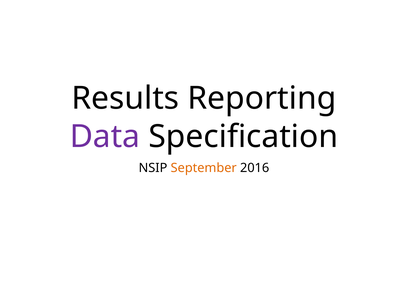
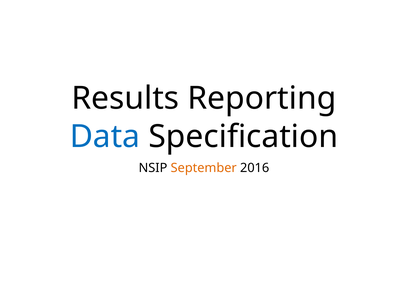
Data colour: purple -> blue
